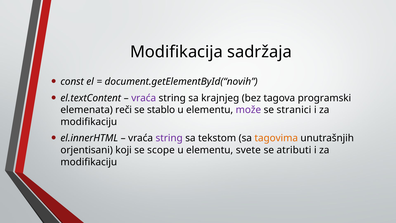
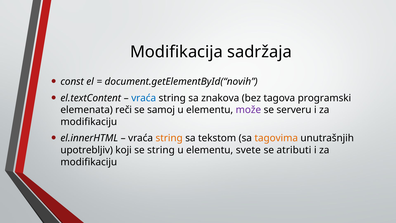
vraća at (144, 98) colour: purple -> blue
krajnjeg: krajnjeg -> znakova
stablo: stablo -> samoj
stranici: stranici -> serveru
string at (169, 138) colour: purple -> orange
orjentisani: orjentisani -> upotrebljiv
se scope: scope -> string
